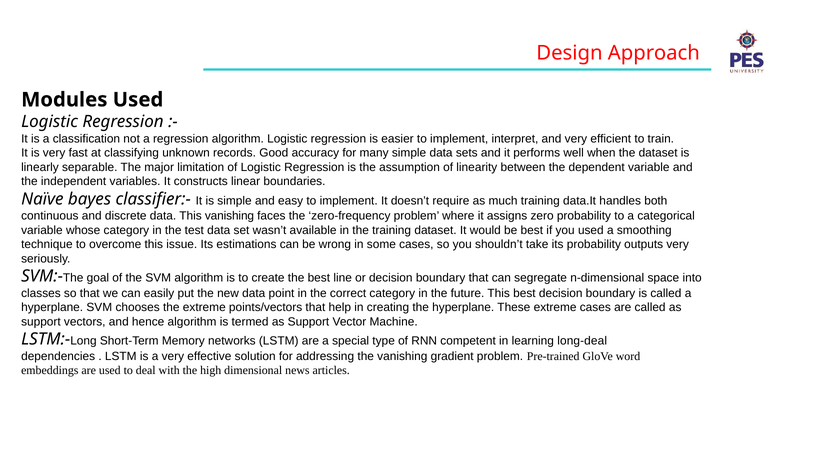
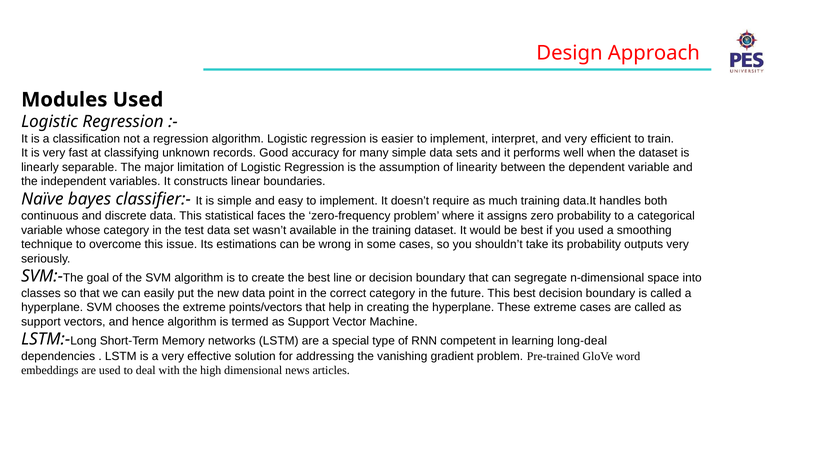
This vanishing: vanishing -> statistical
